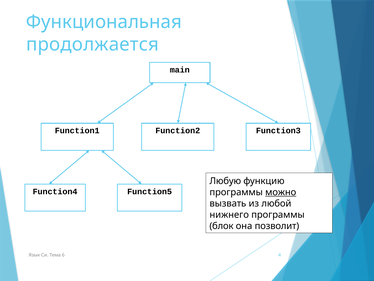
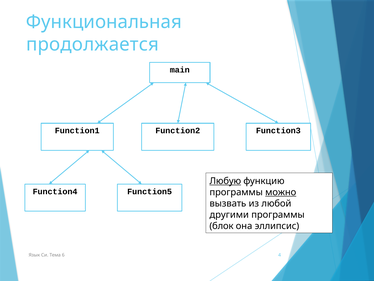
Любую underline: none -> present
нижнего: нижнего -> другими
позволит: позволит -> эллипсис
